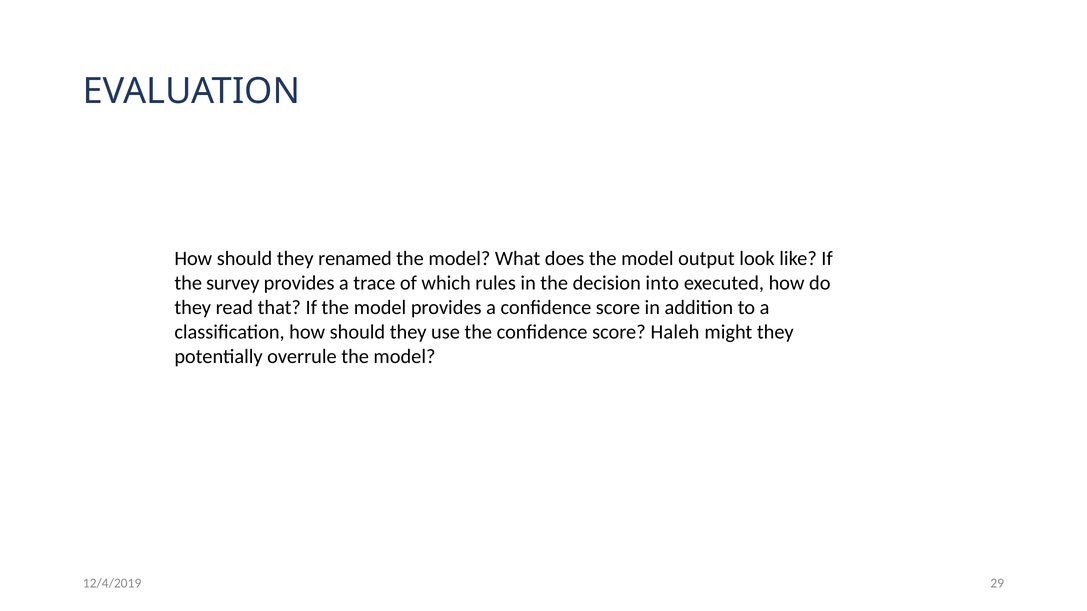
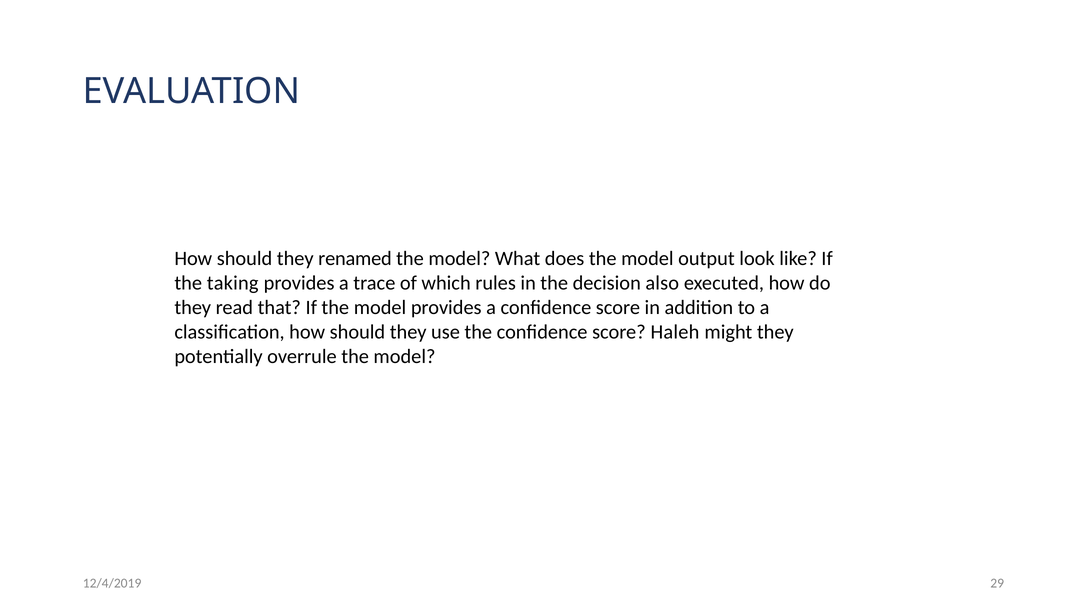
survey: survey -> taking
into: into -> also
